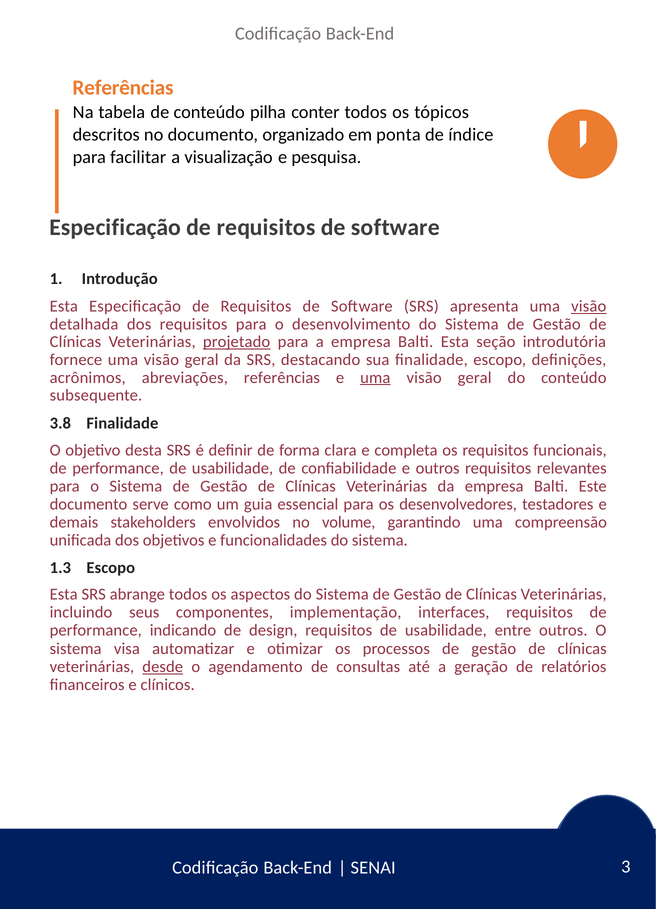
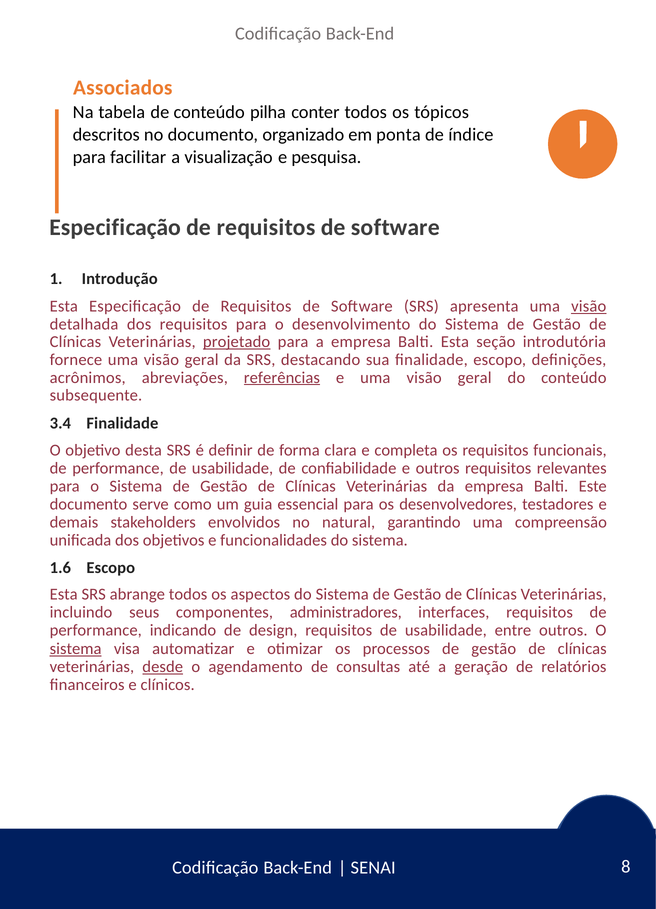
Referências at (123, 88): Referências -> Associados
referências at (282, 378) underline: none -> present
uma at (375, 378) underline: present -> none
3.8: 3.8 -> 3.4
volume: volume -> natural
1.3: 1.3 -> 1.6
implementação: implementação -> administradores
sistema at (76, 649) underline: none -> present
3: 3 -> 8
